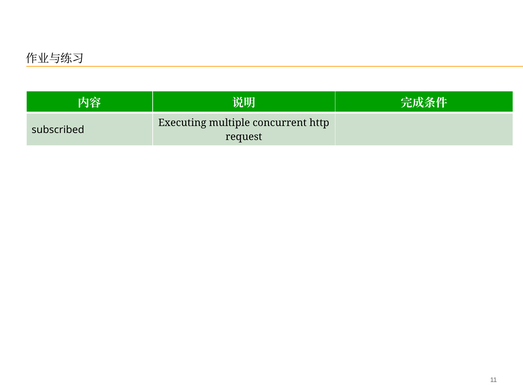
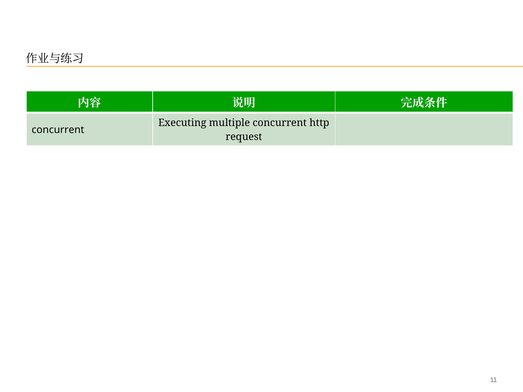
subscribed at (58, 130): subscribed -> concurrent
